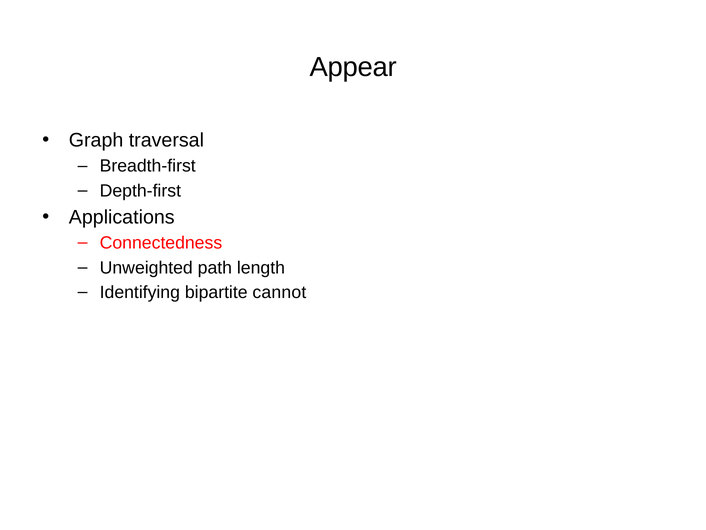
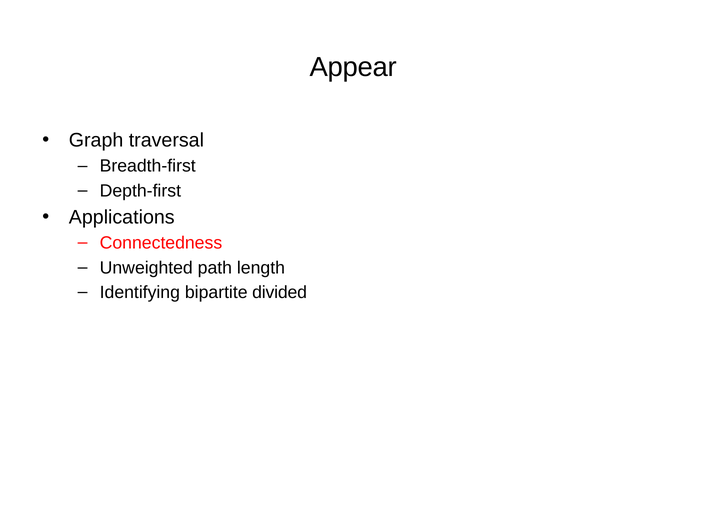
cannot: cannot -> divided
